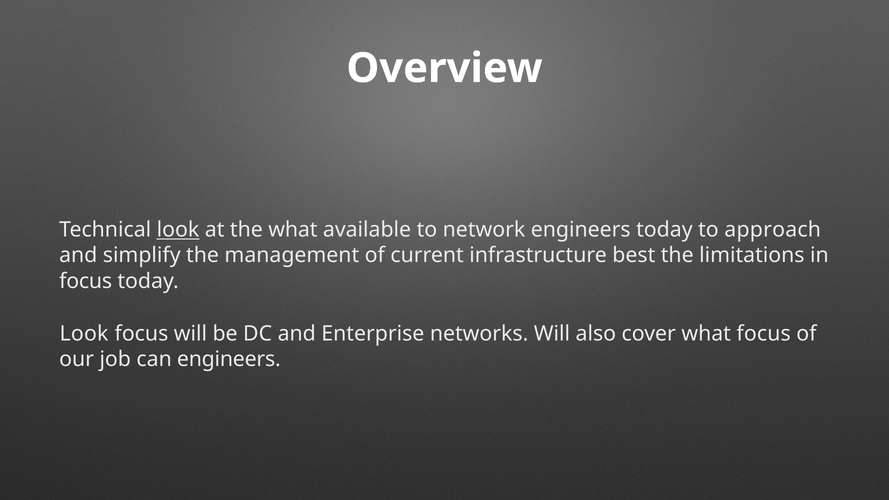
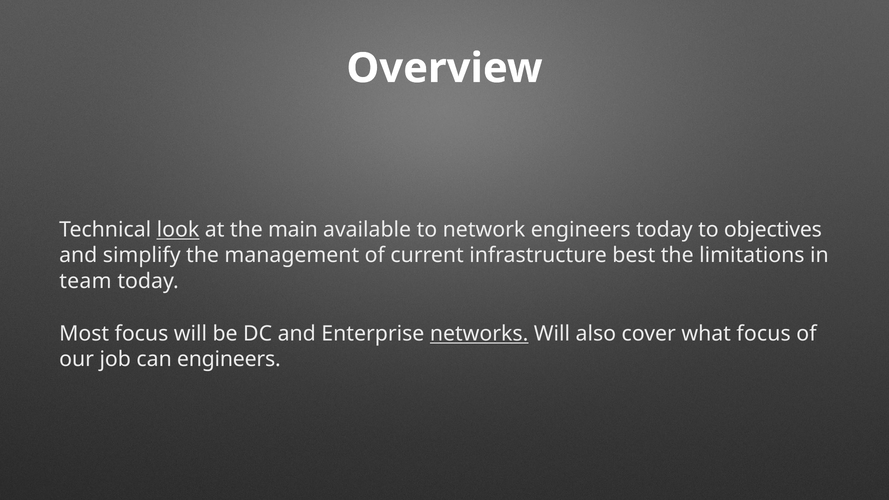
the what: what -> main
approach: approach -> objectives
focus at (86, 281): focus -> team
Look at (84, 334): Look -> Most
networks underline: none -> present
